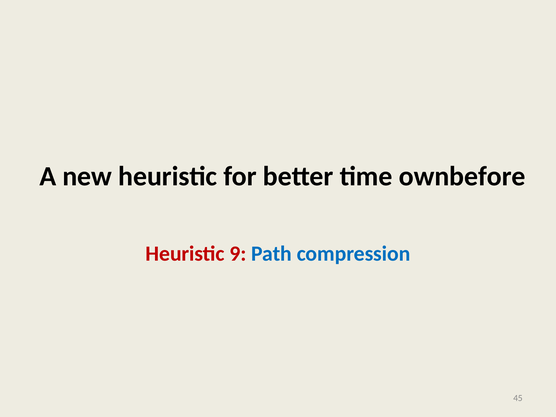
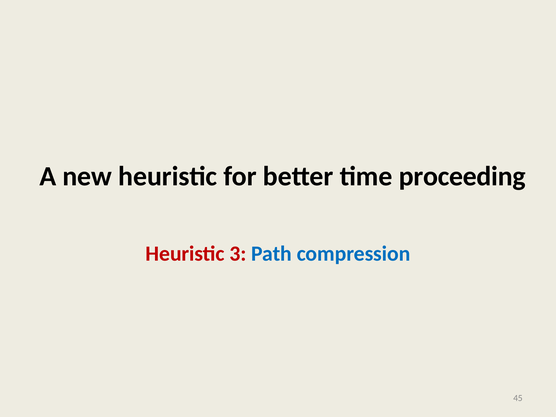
ownbefore: ownbefore -> proceeding
9: 9 -> 3
